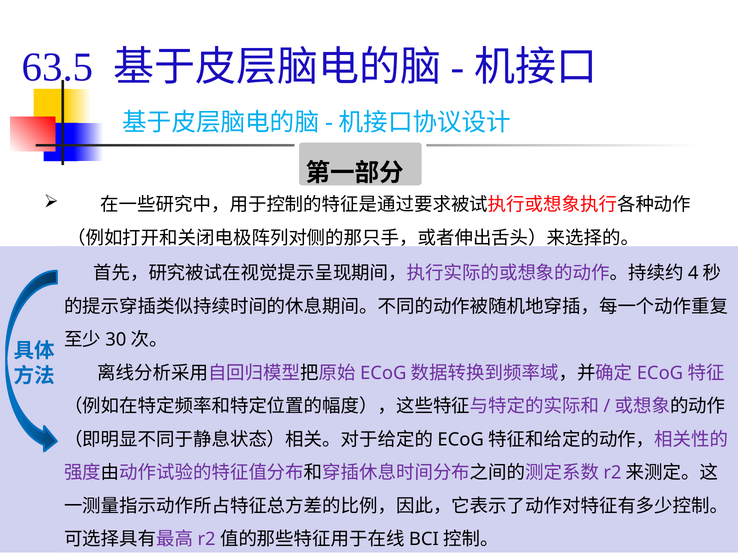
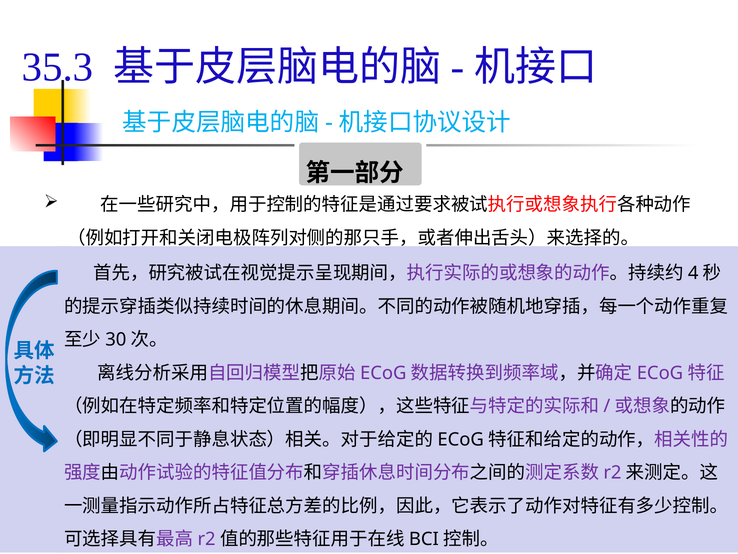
63.5: 63.5 -> 35.3
